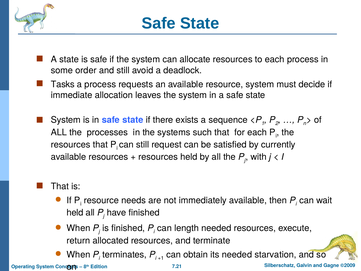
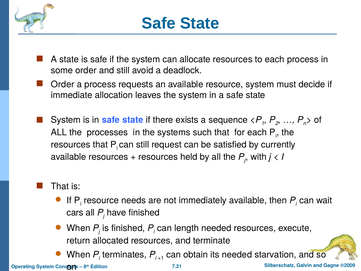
Tasks at (63, 84): Tasks -> Order
held at (75, 213): held -> cars
